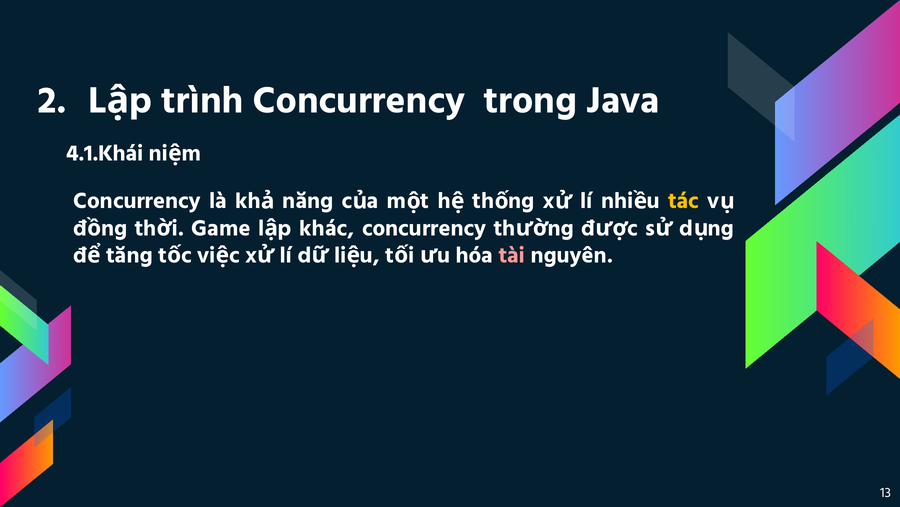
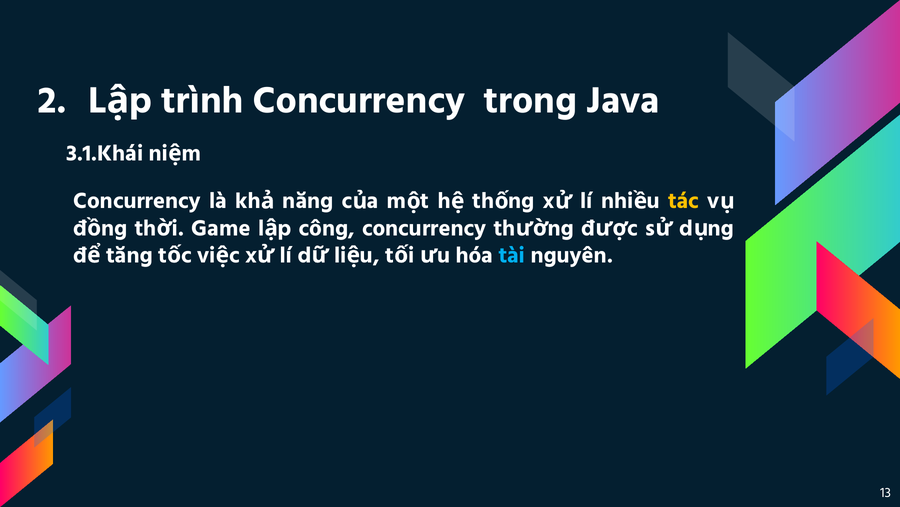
4.1.Khái: 4.1.Khái -> 3.1.Khái
khác: khác -> công
tài colour: pink -> light blue
